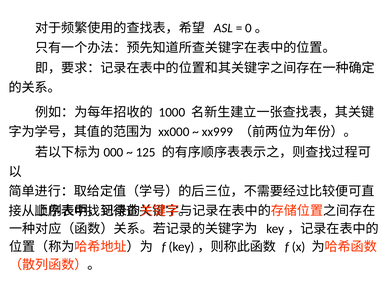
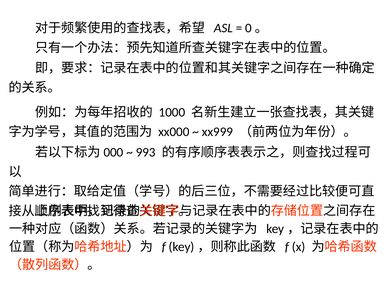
125: 125 -> 993
